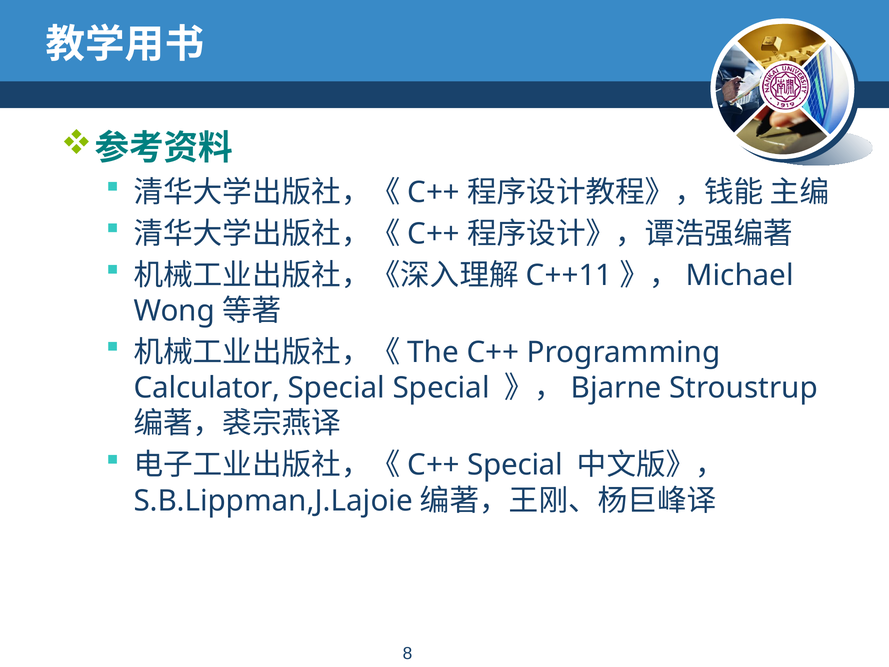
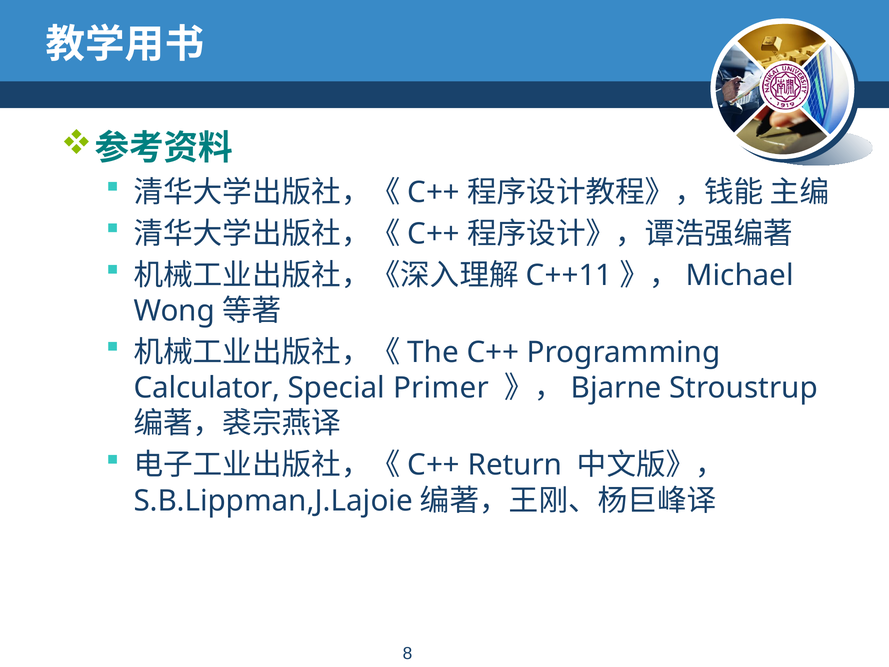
Special Special: Special -> Primer
C++ Special: Special -> Return
